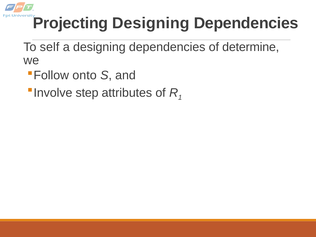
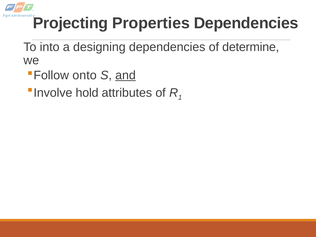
Projecting Designing: Designing -> Properties
self: self -> into
and underline: none -> present
step: step -> hold
